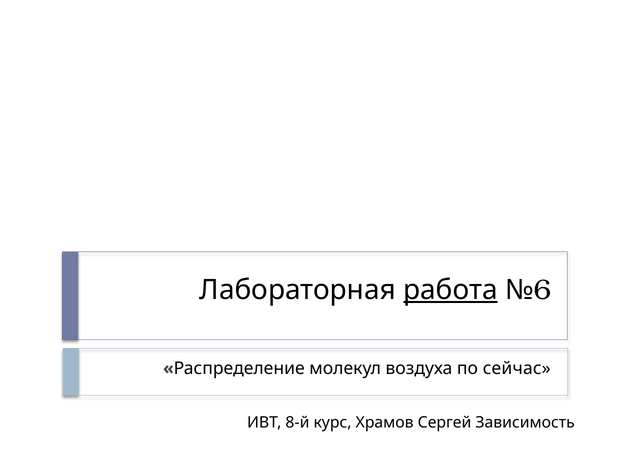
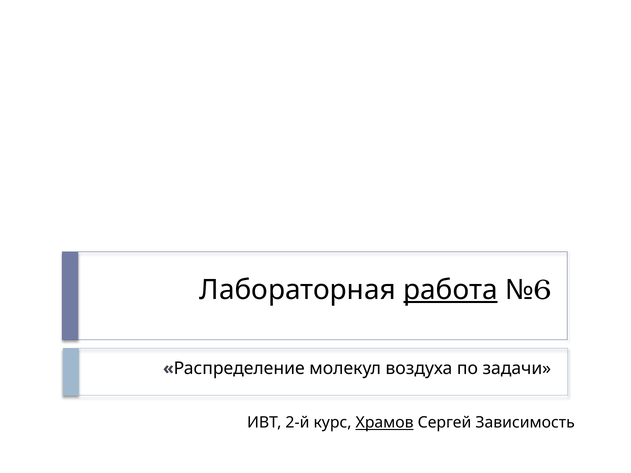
сейчас: сейчас -> задачи
8-й: 8-й -> 2-й
Храмов underline: none -> present
